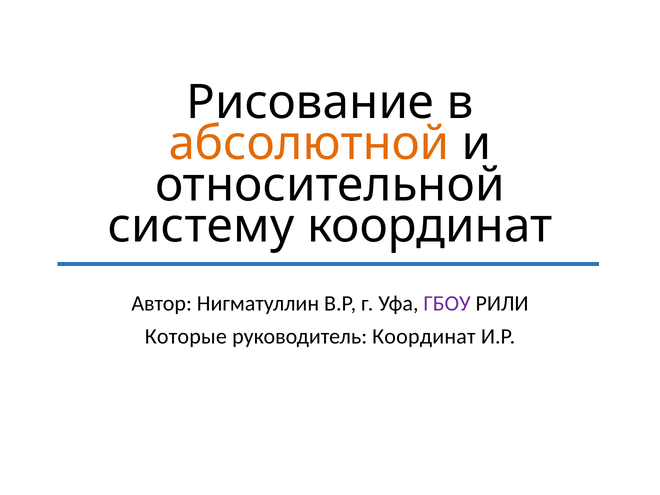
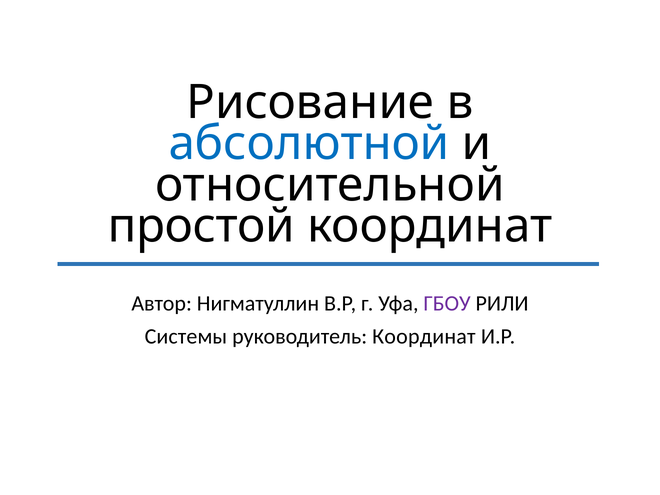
абсолютной colour: orange -> blue
систему: систему -> простой
Которые: Которые -> Системы
